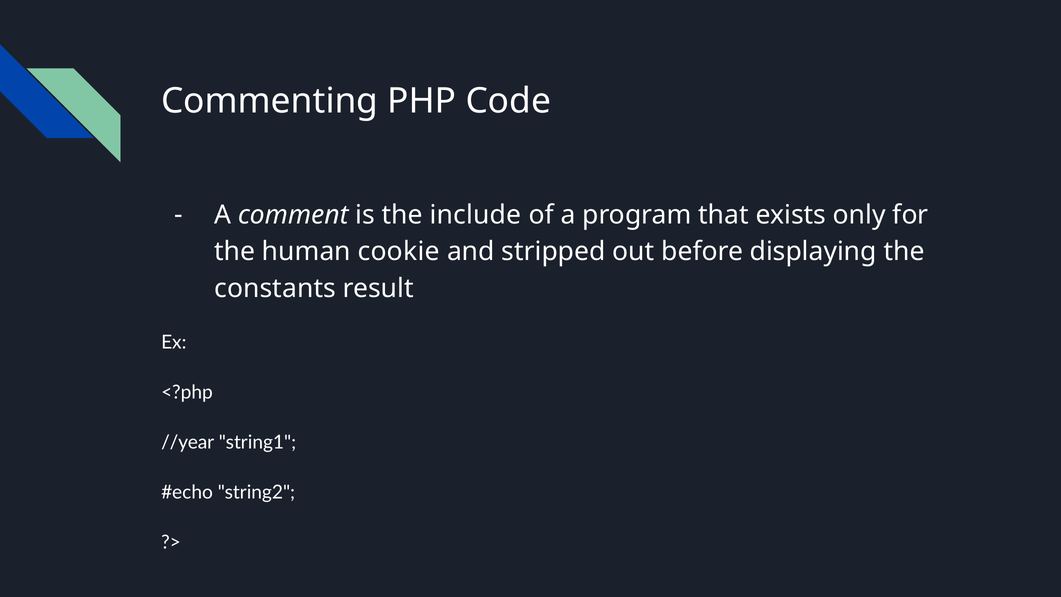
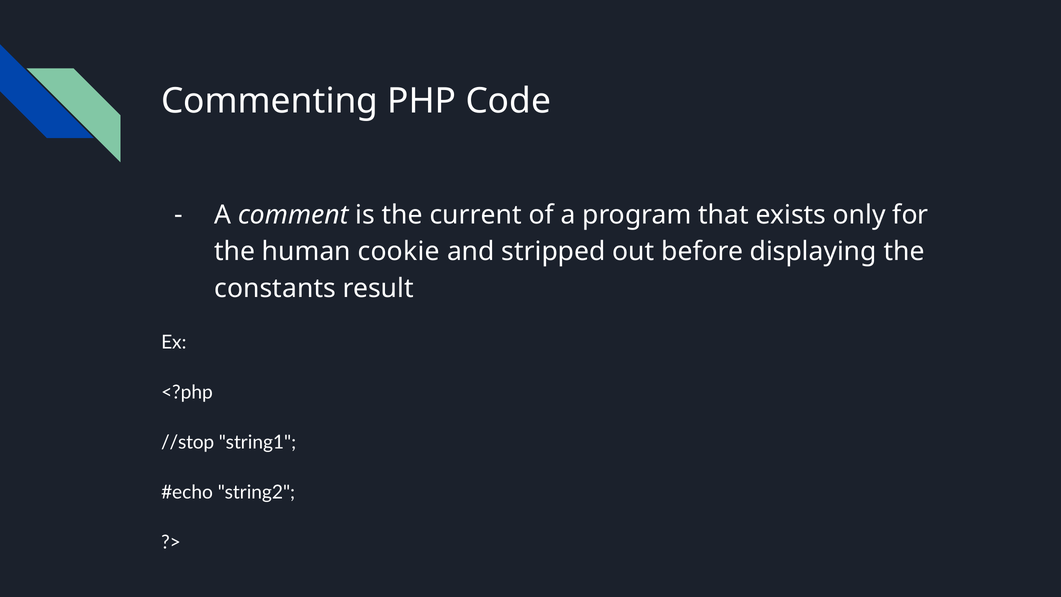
include: include -> current
//year: //year -> //stop
